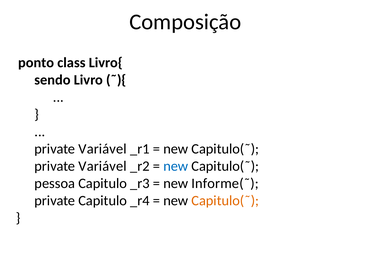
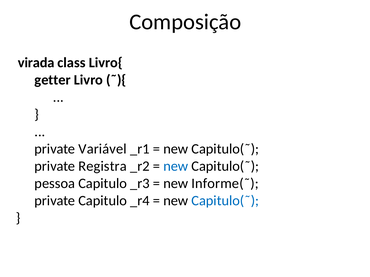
ponto: ponto -> virada
sendo: sendo -> getter
Variável at (103, 166): Variável -> Registra
Capitulo(˜ at (225, 201) colour: orange -> blue
